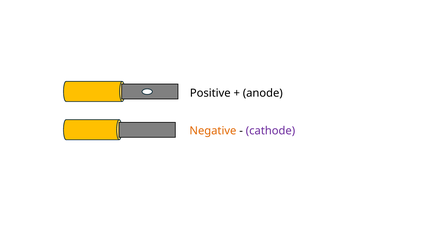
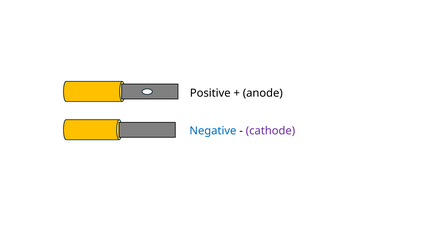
Negative colour: orange -> blue
